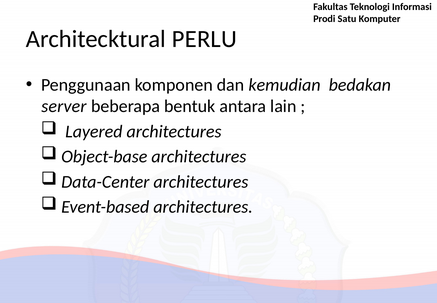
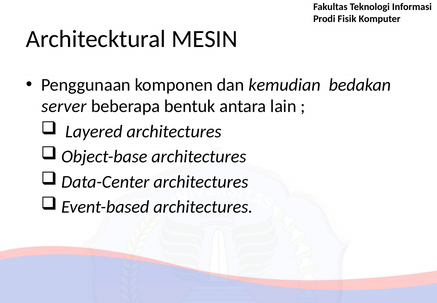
Satu: Satu -> Fisik
PERLU: PERLU -> MESIN
